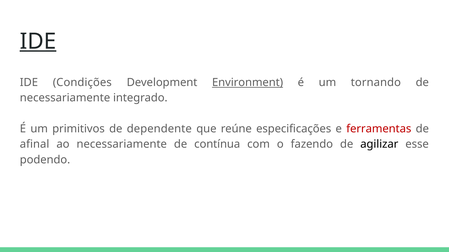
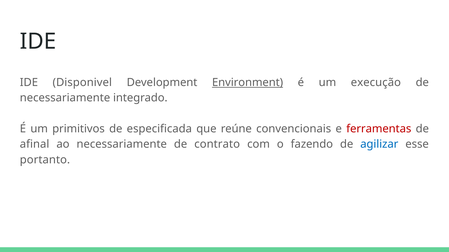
IDE at (38, 41) underline: present -> none
Condições: Condições -> Disponivel
tornando: tornando -> execução
dependente: dependente -> especificada
especificações: especificações -> convencionais
contínua: contínua -> contrato
agilizar colour: black -> blue
podendo: podendo -> portanto
